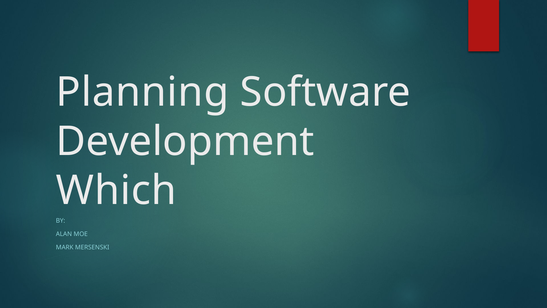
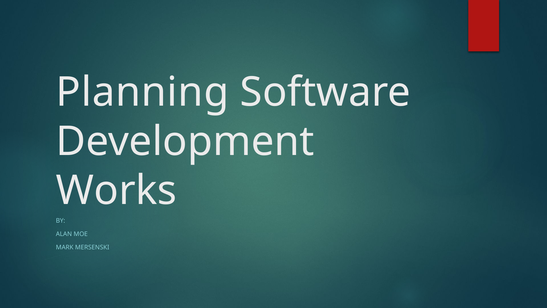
Which: Which -> Works
